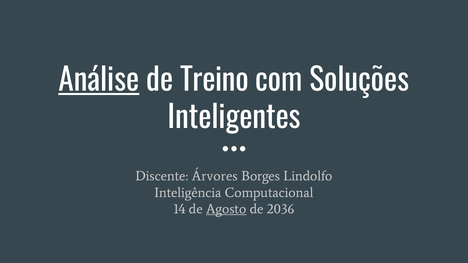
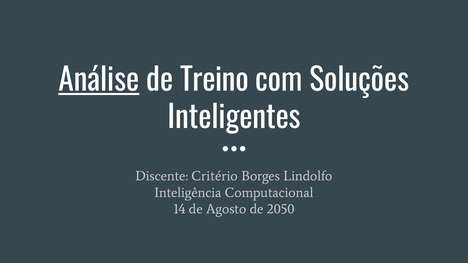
Árvores: Árvores -> Critério
Agosto underline: present -> none
2036: 2036 -> 2050
